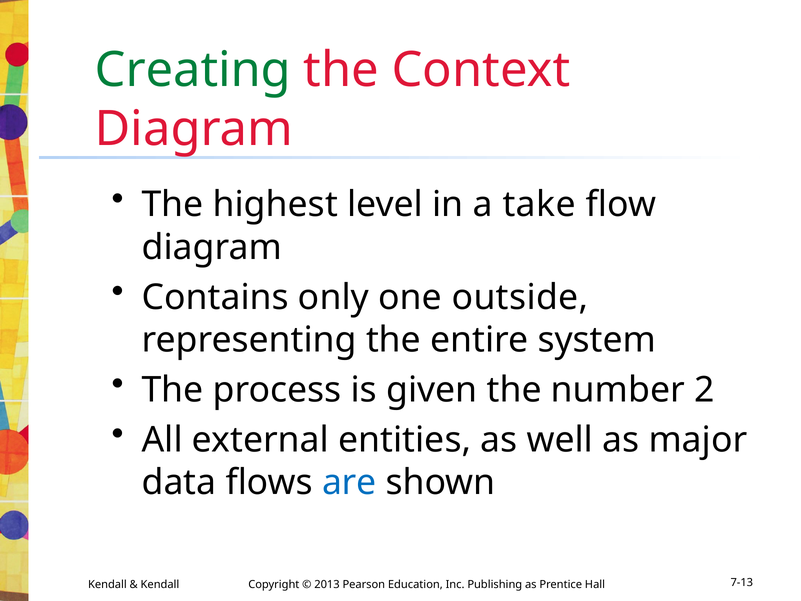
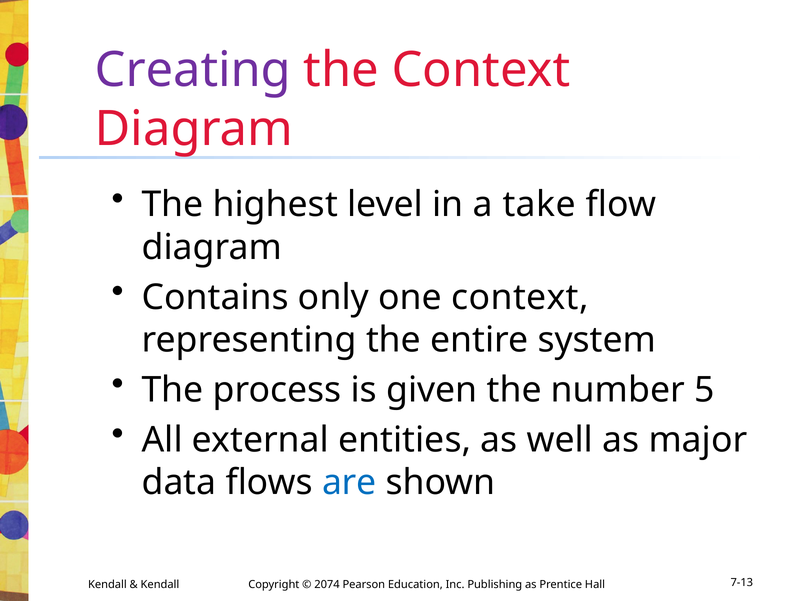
Creating colour: green -> purple
one outside: outside -> context
2: 2 -> 5
2013: 2013 -> 2074
